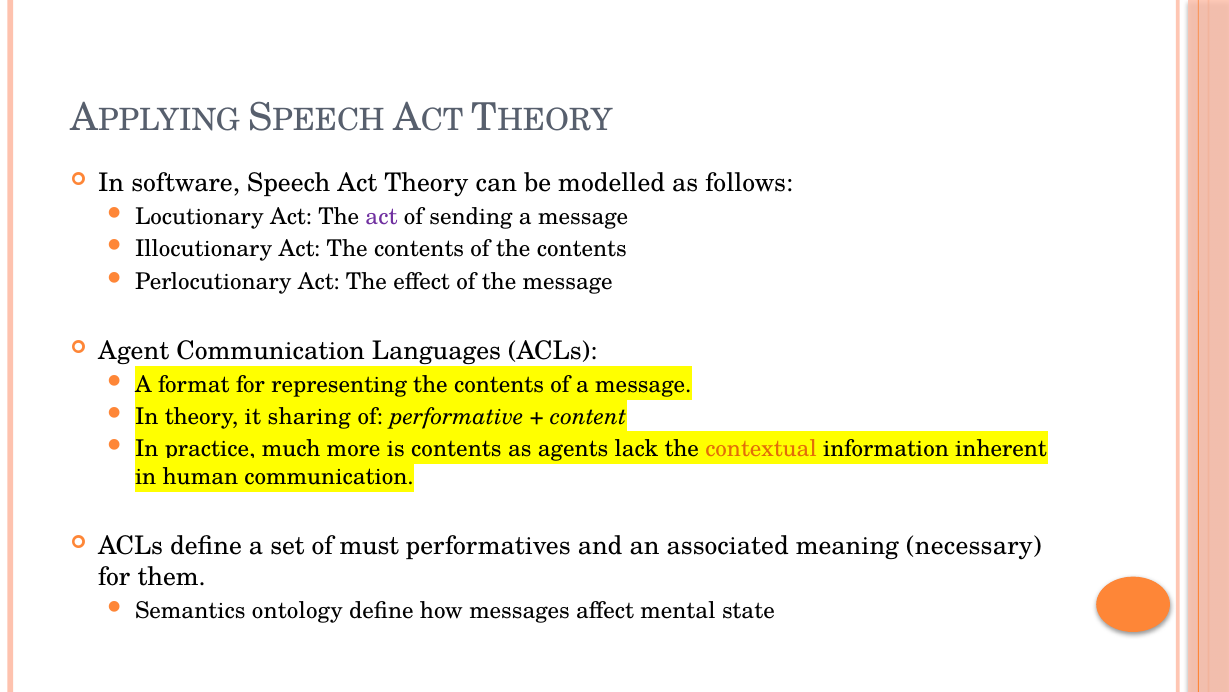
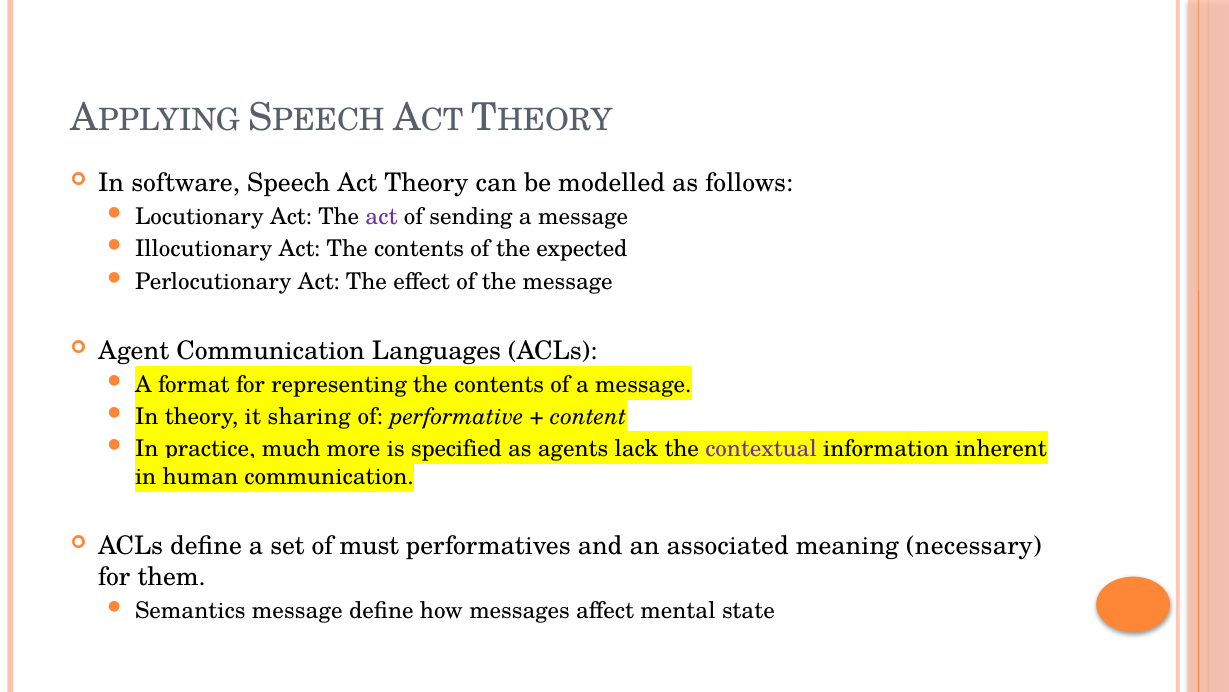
of the contents: contents -> expected
contents at (456, 449): contents -> specified
contextual colour: orange -> purple
Semantics ontology: ontology -> message
